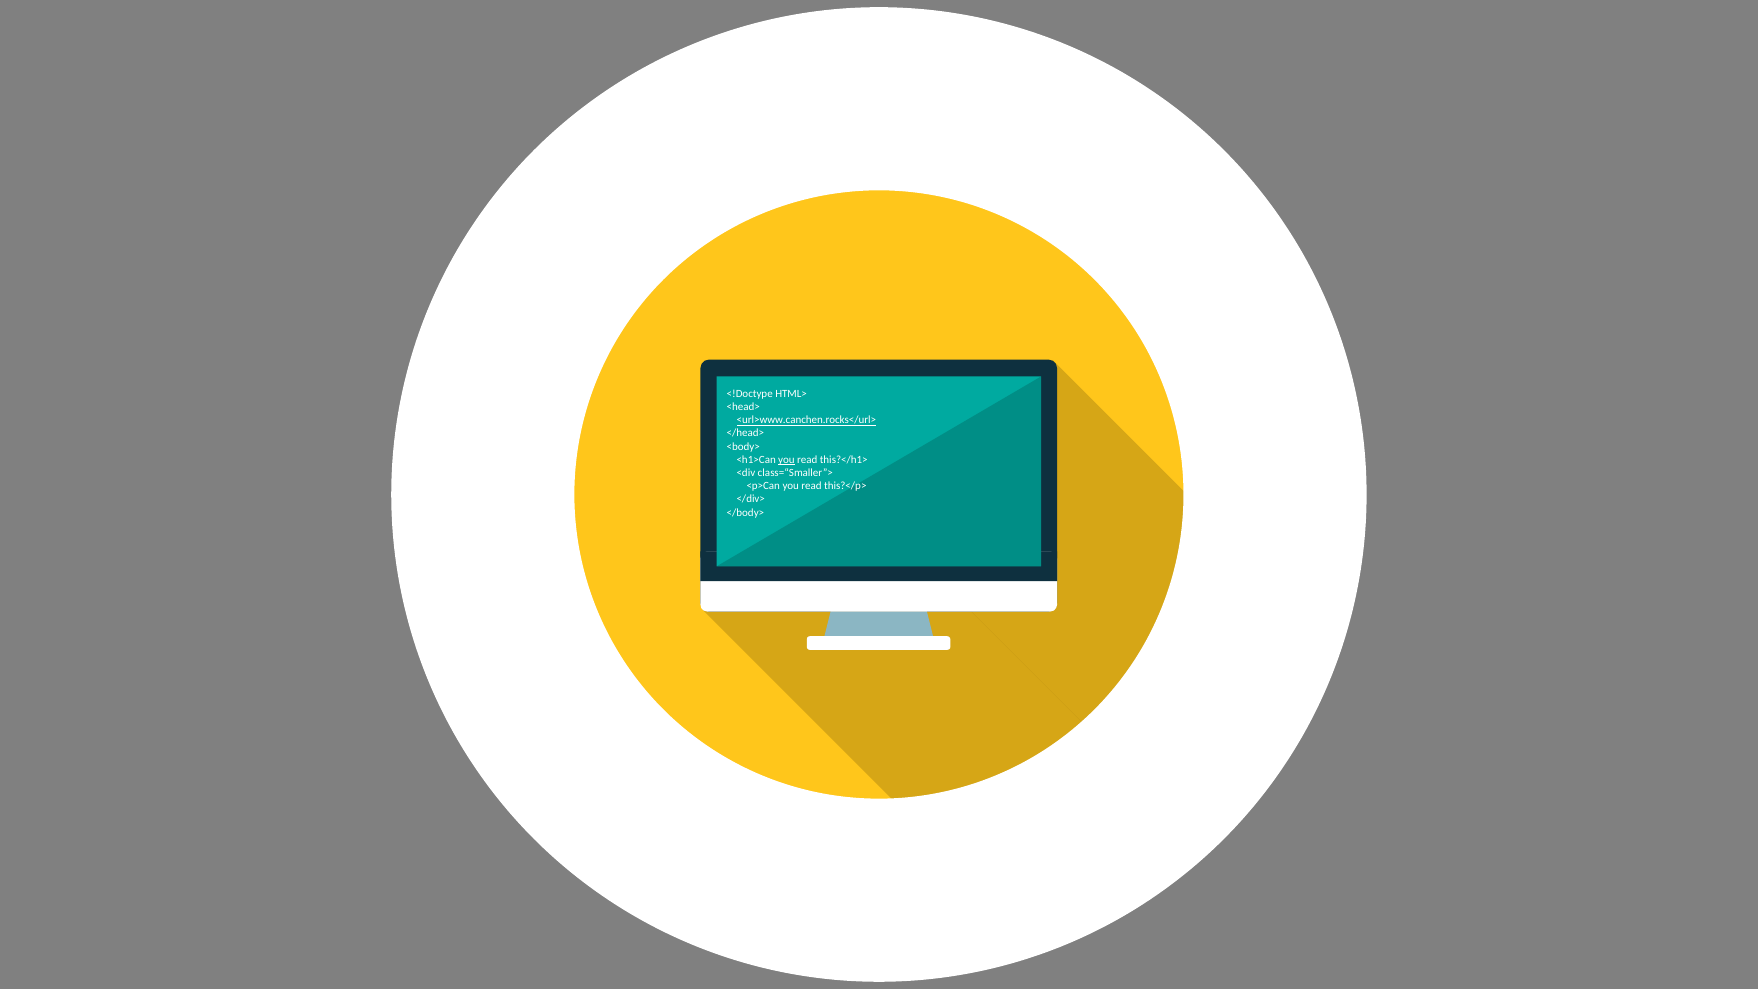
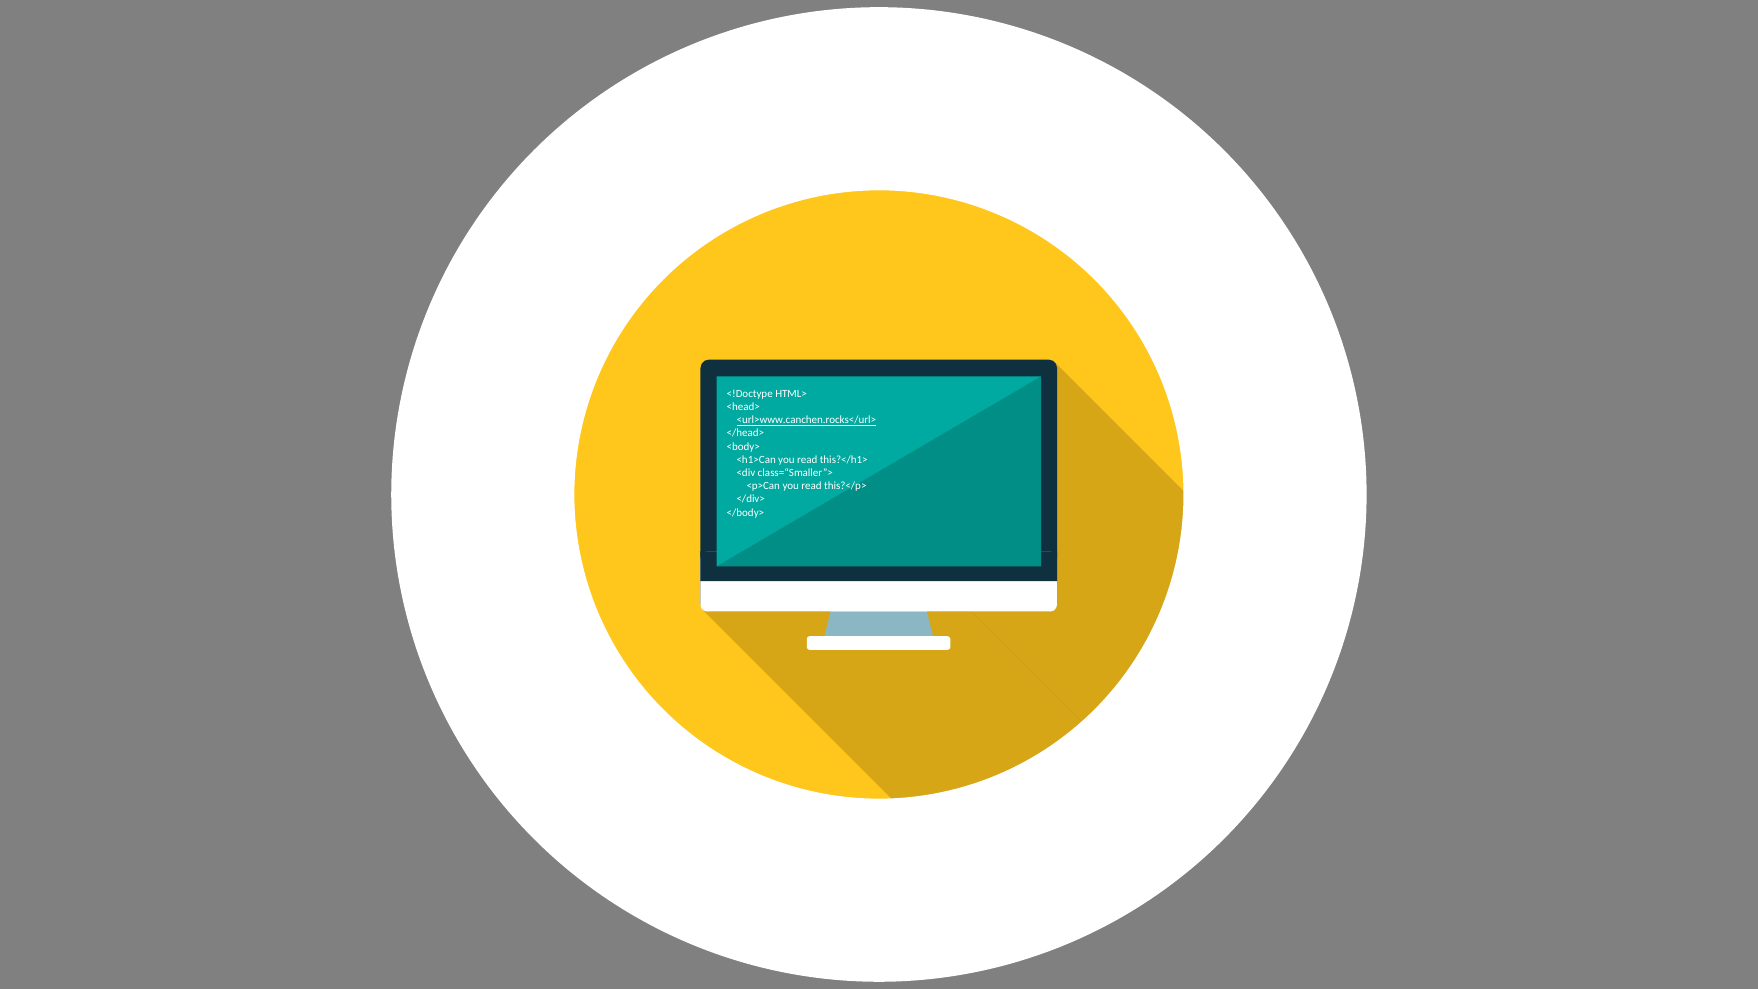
you at (786, 460) underline: present -> none
